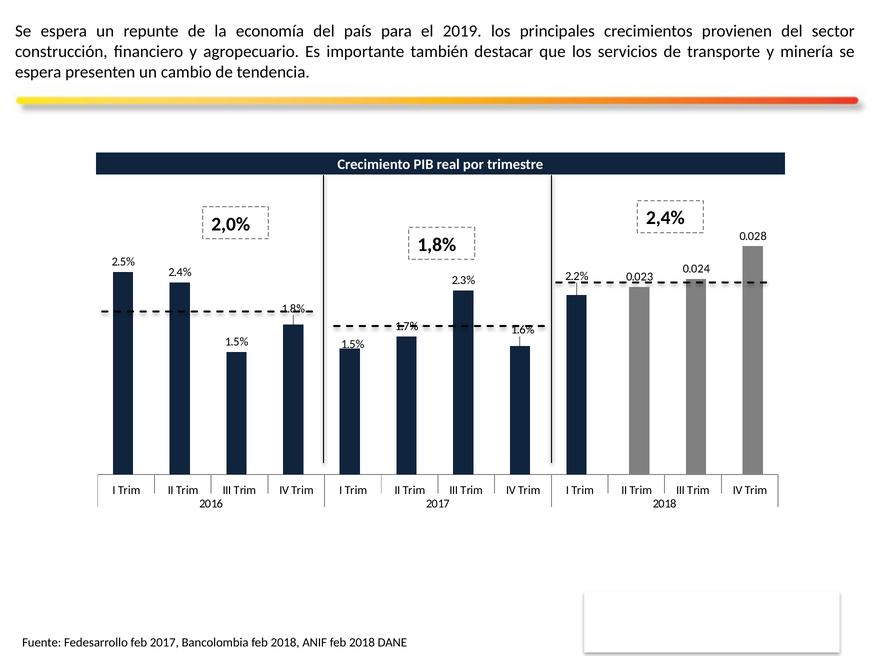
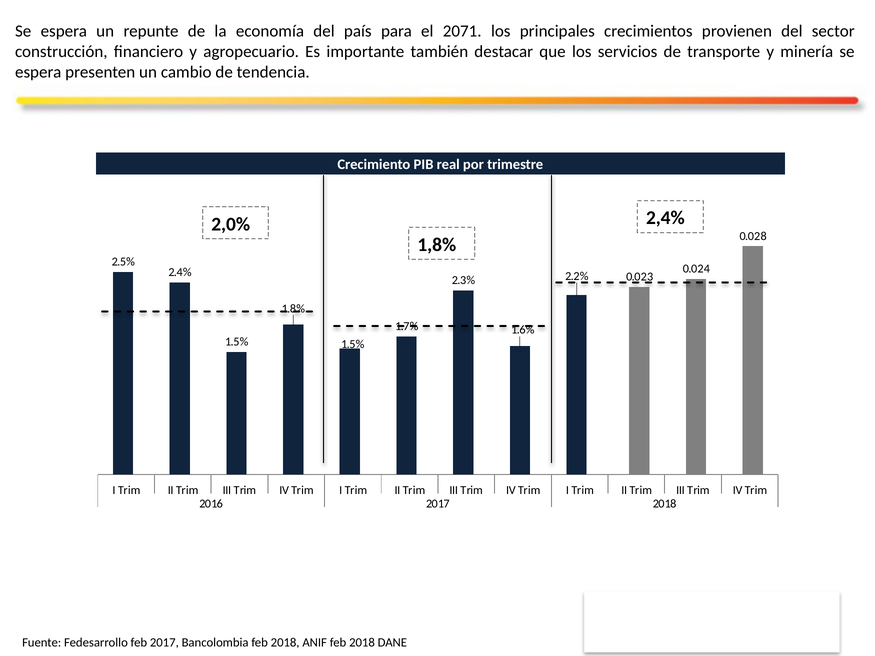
2019: 2019 -> 2071
